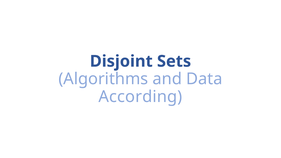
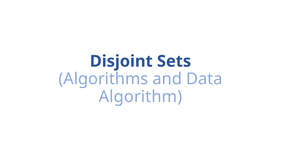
According: According -> Algorithm
